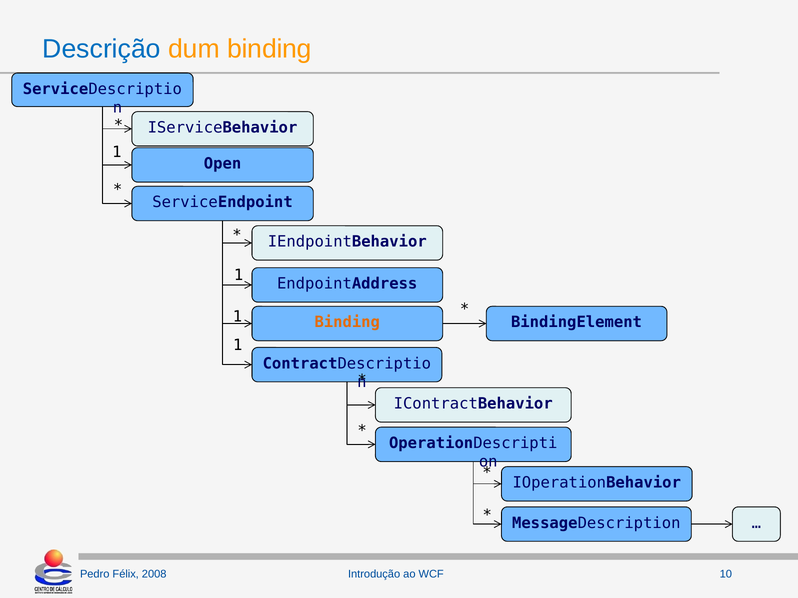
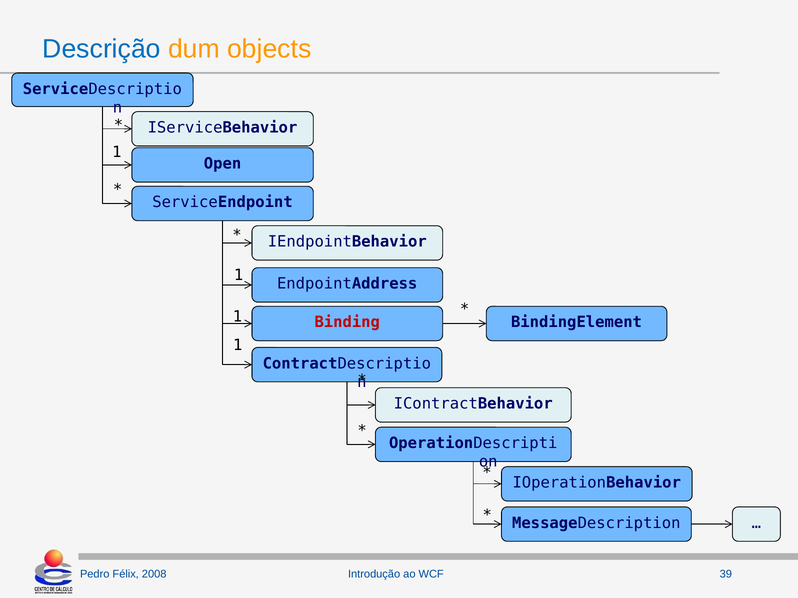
dum binding: binding -> objects
Binding at (347, 323) colour: orange -> red
10: 10 -> 39
